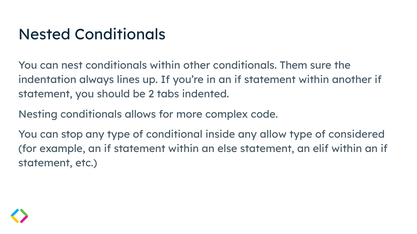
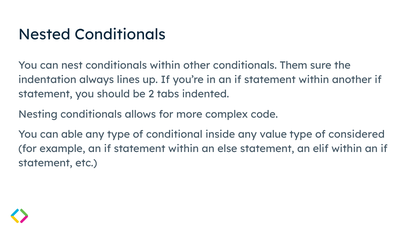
stop: stop -> able
allow: allow -> value
